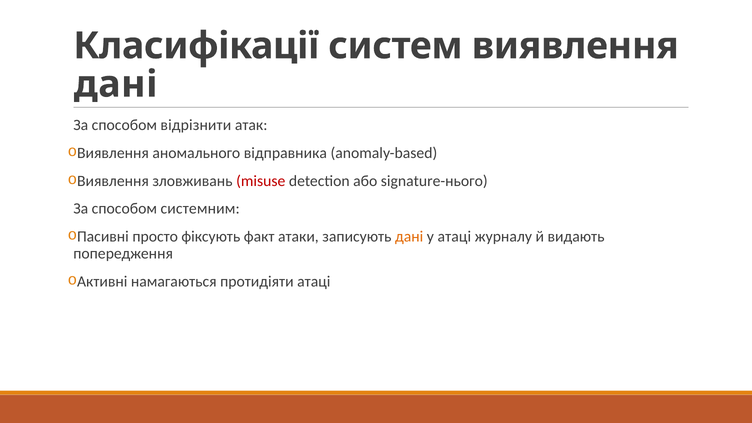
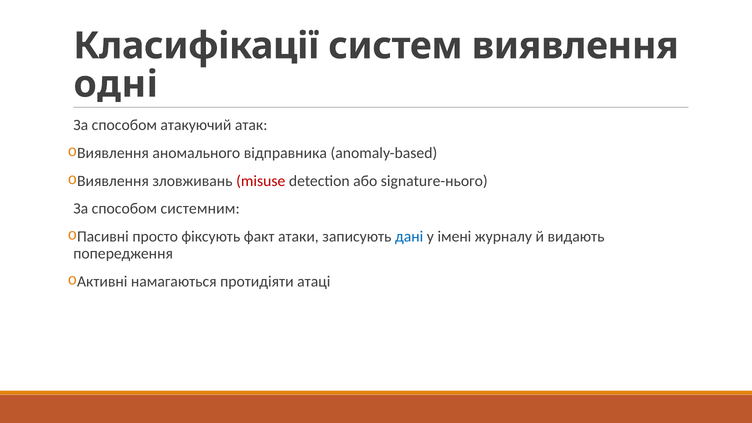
дані: дані -> одні
відрізнити: відрізнити -> атакуючий
данi colour: orange -> blue
атаці: атаці -> імені
